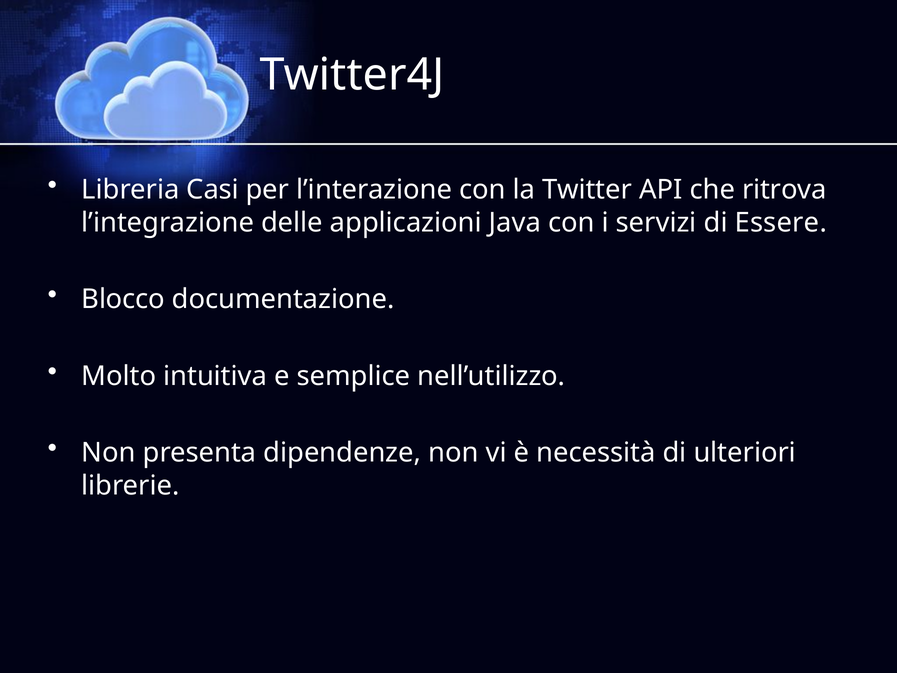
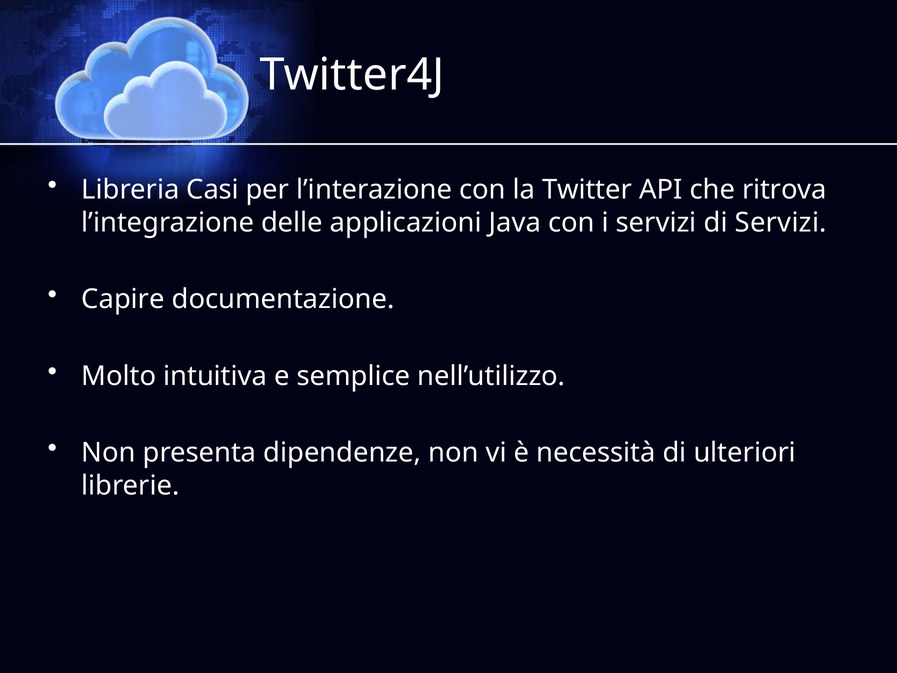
di Essere: Essere -> Servizi
Blocco: Blocco -> Capire
